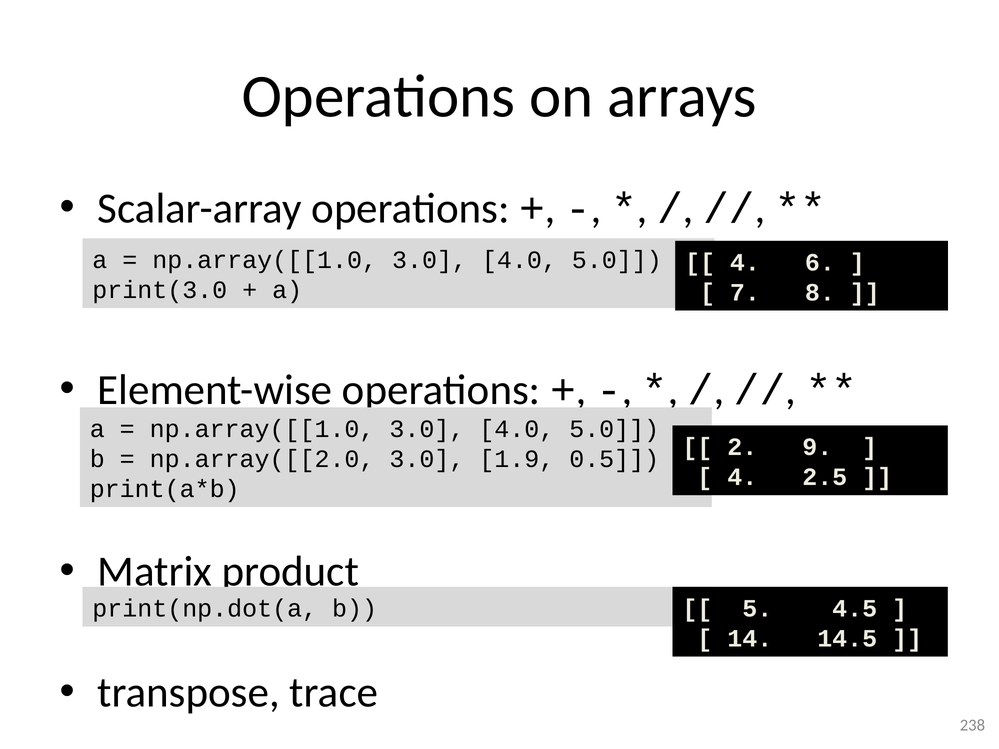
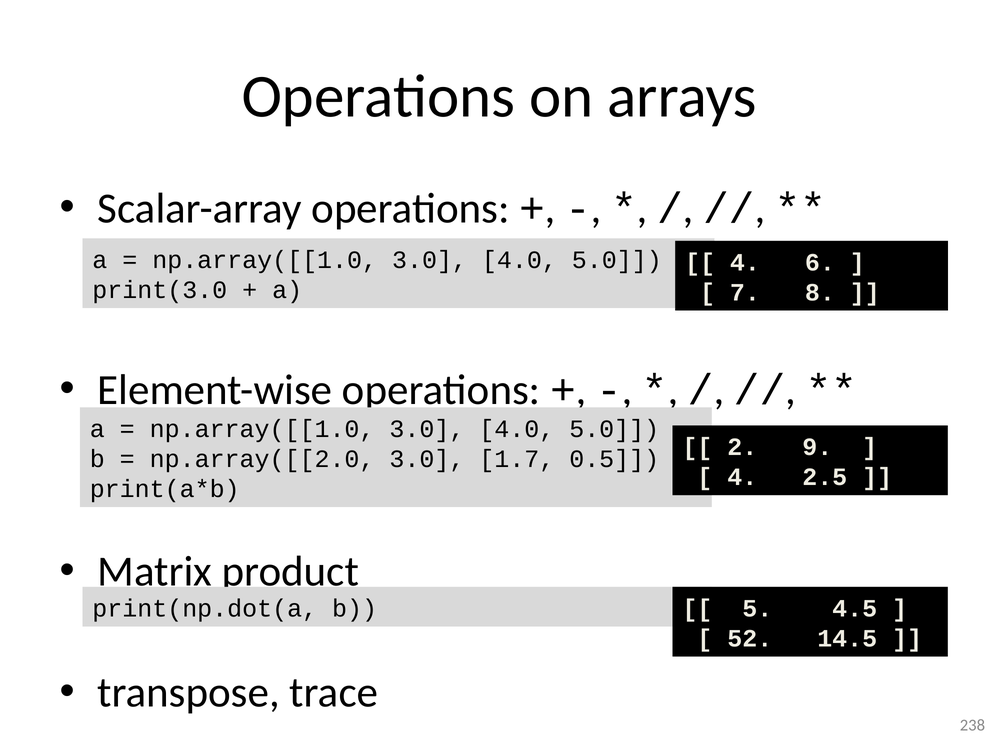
1.9: 1.9 -> 1.7
14: 14 -> 52
